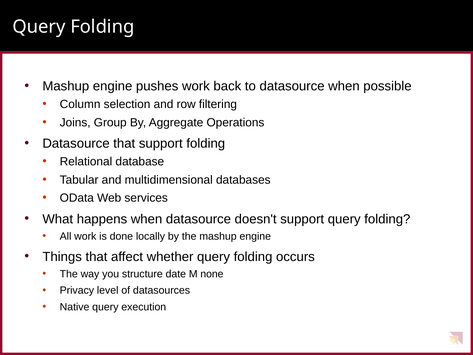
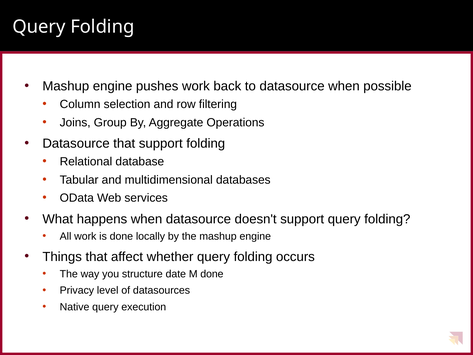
M none: none -> done
